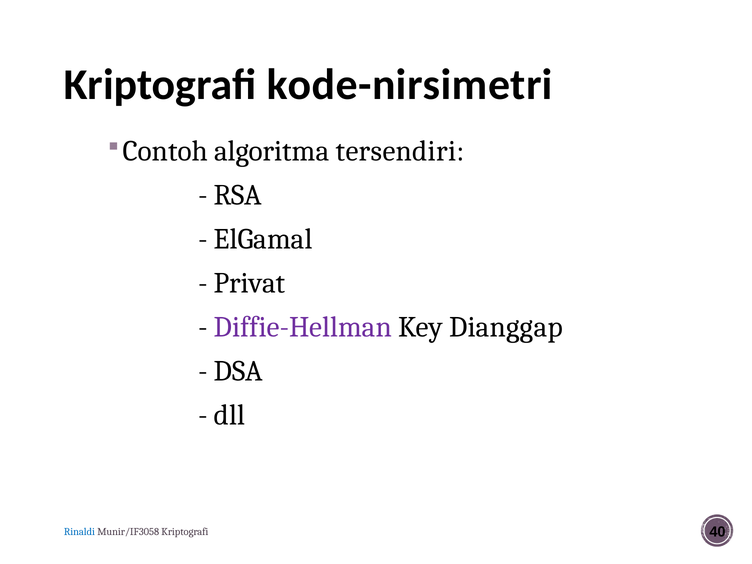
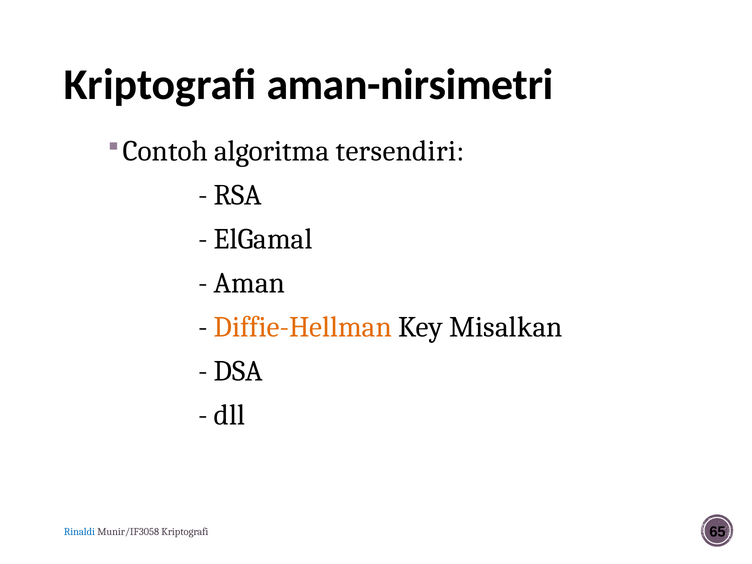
kode-nirsimetri: kode-nirsimetri -> aman-nirsimetri
Privat: Privat -> Aman
Diffie-Hellman colour: purple -> orange
Dianggap: Dianggap -> Misalkan
40: 40 -> 65
